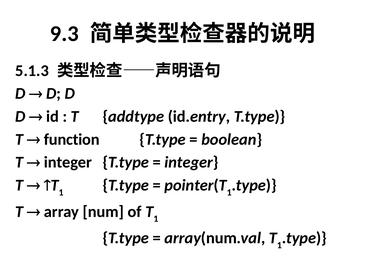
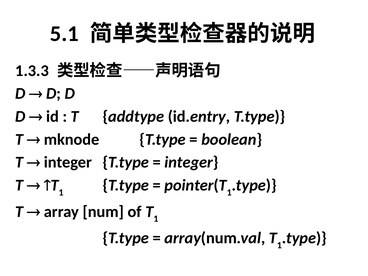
9.3: 9.3 -> 5.1
5.1.3: 5.1.3 -> 1.3.3
function: function -> mknode
